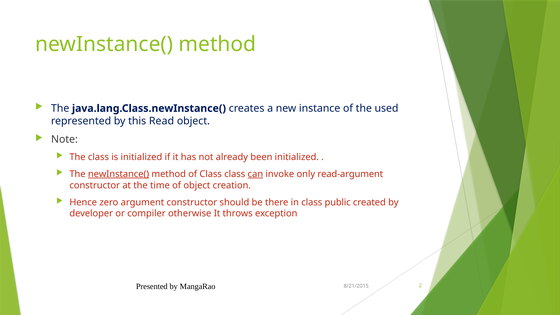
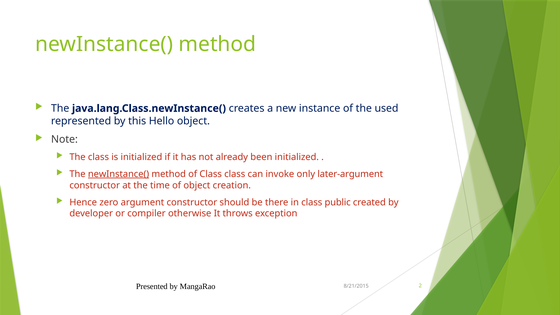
Read: Read -> Hello
can underline: present -> none
read-argument: read-argument -> later-argument
